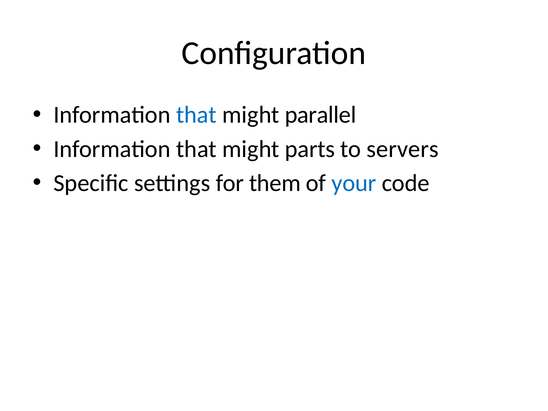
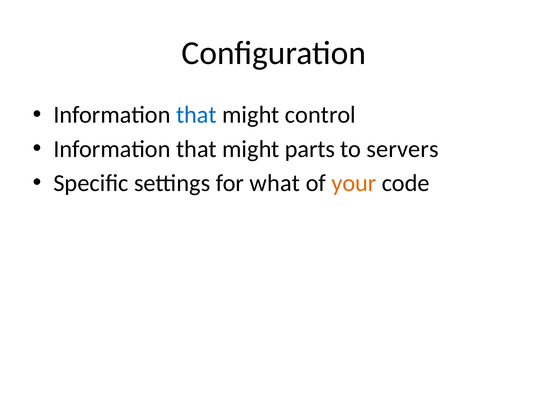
parallel: parallel -> control
them: them -> what
your colour: blue -> orange
